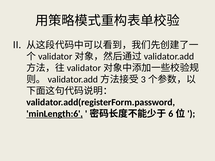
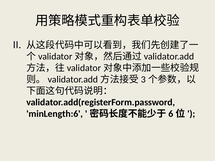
minLength:6 underline: present -> none
